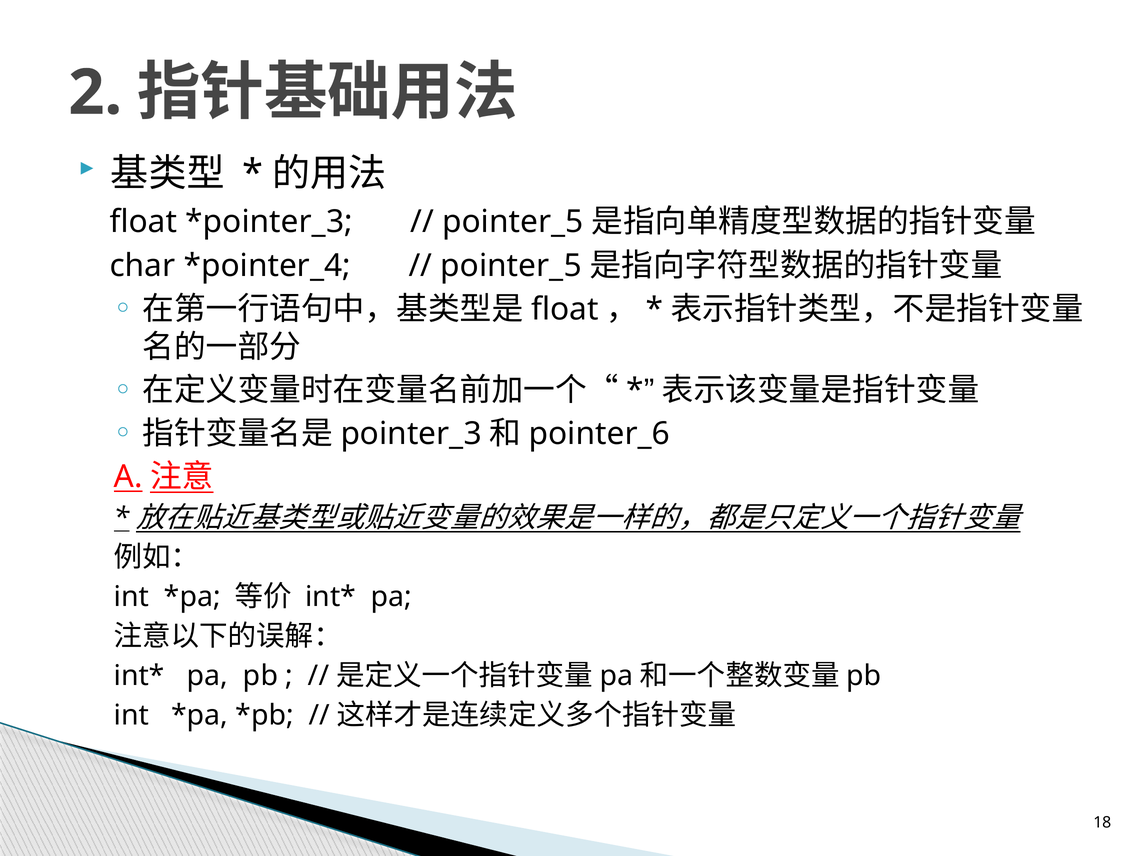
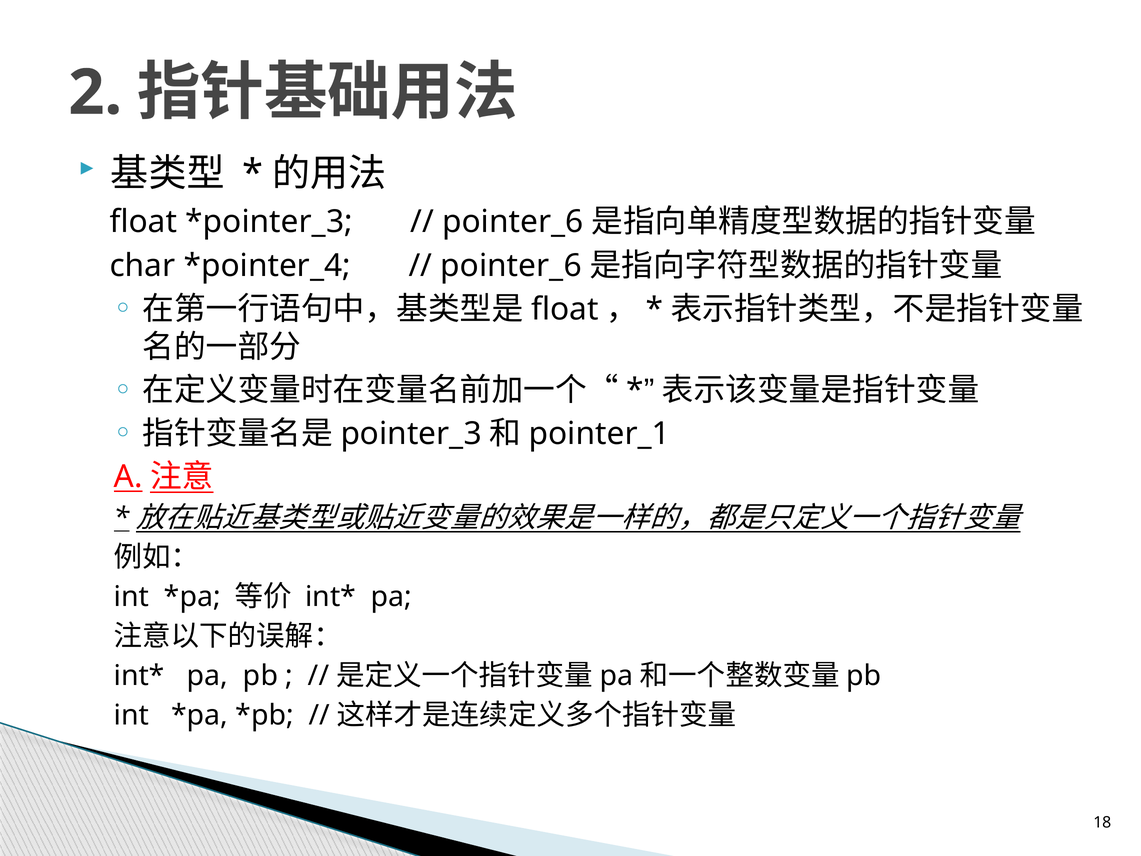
pointer_5 at (513, 222): pointer_5 -> pointer_6
pointer_5 at (511, 266): pointer_5 -> pointer_6
pointer_6: pointer_6 -> pointer_1
